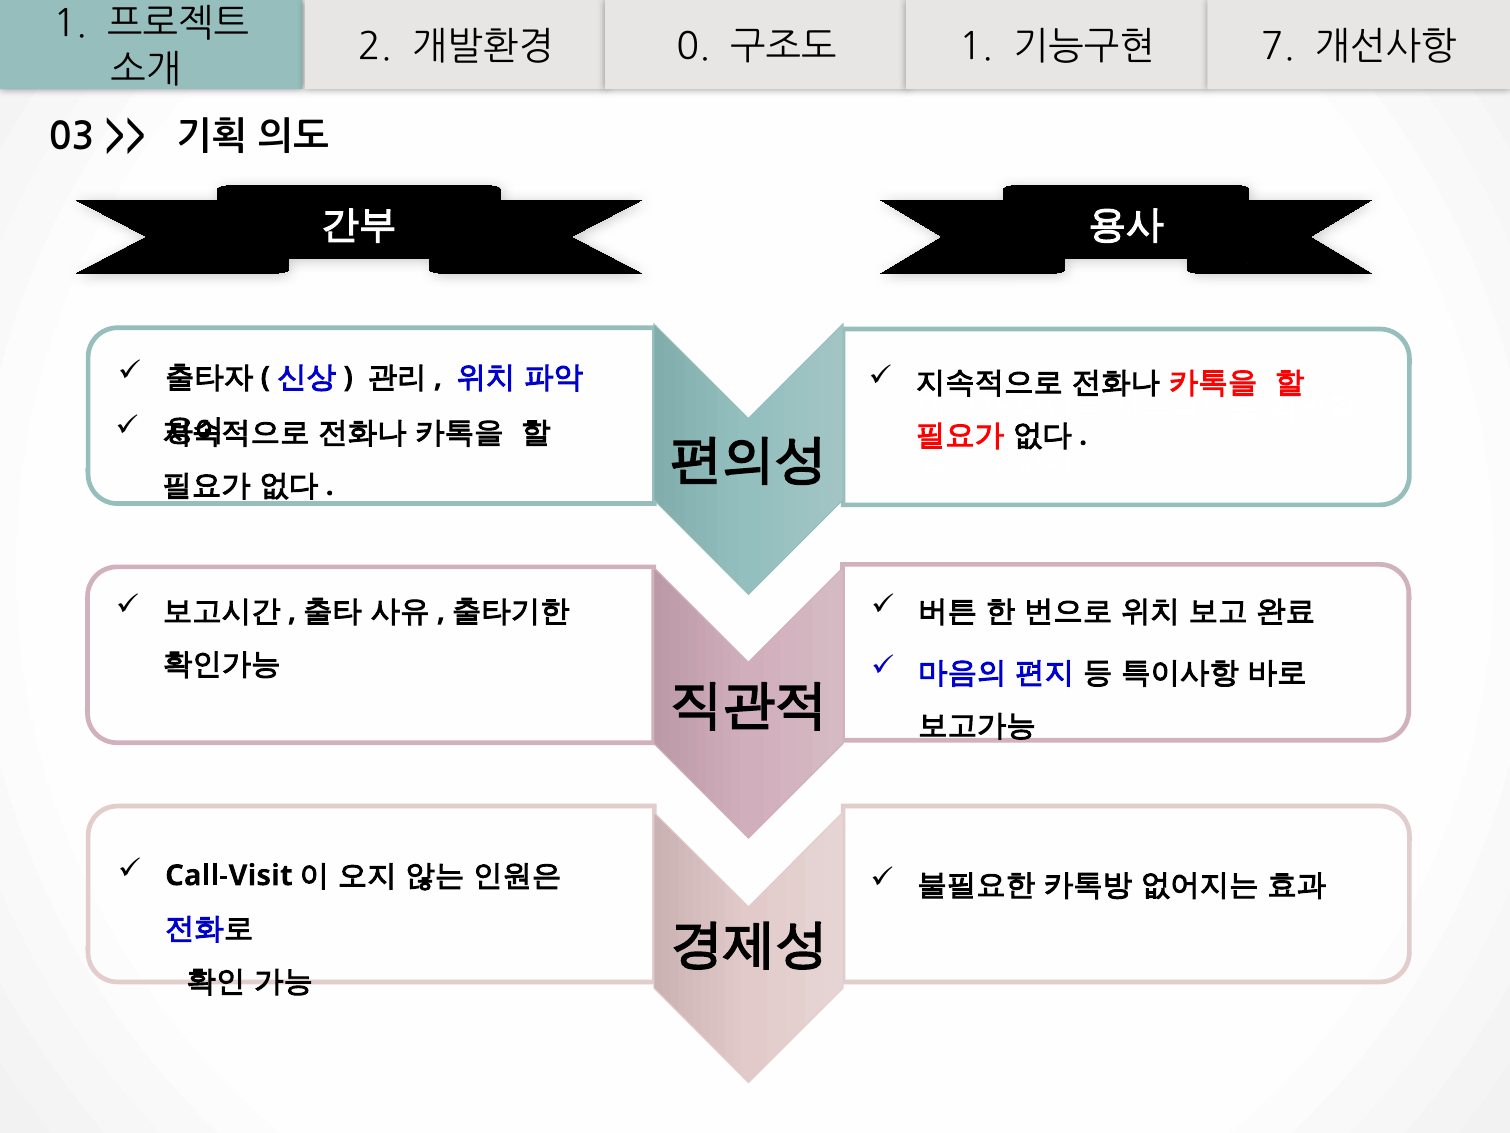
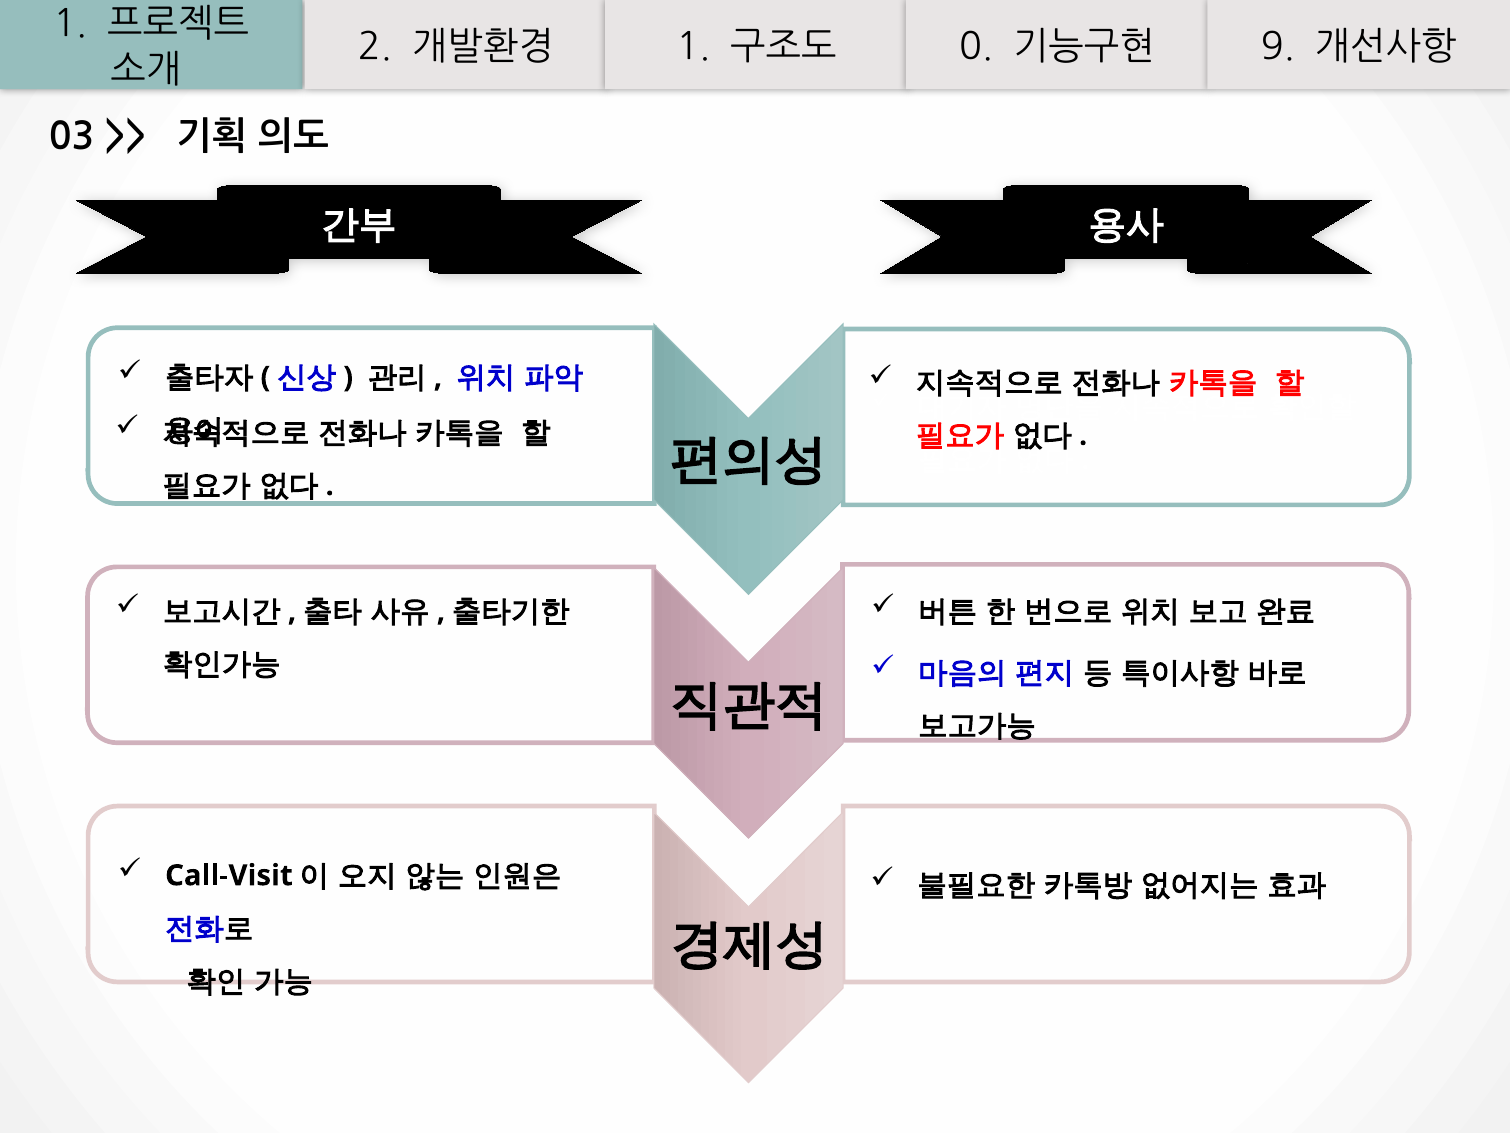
0 at (693, 47): 0 -> 1
1 at (976, 47): 1 -> 0
7: 7 -> 9
